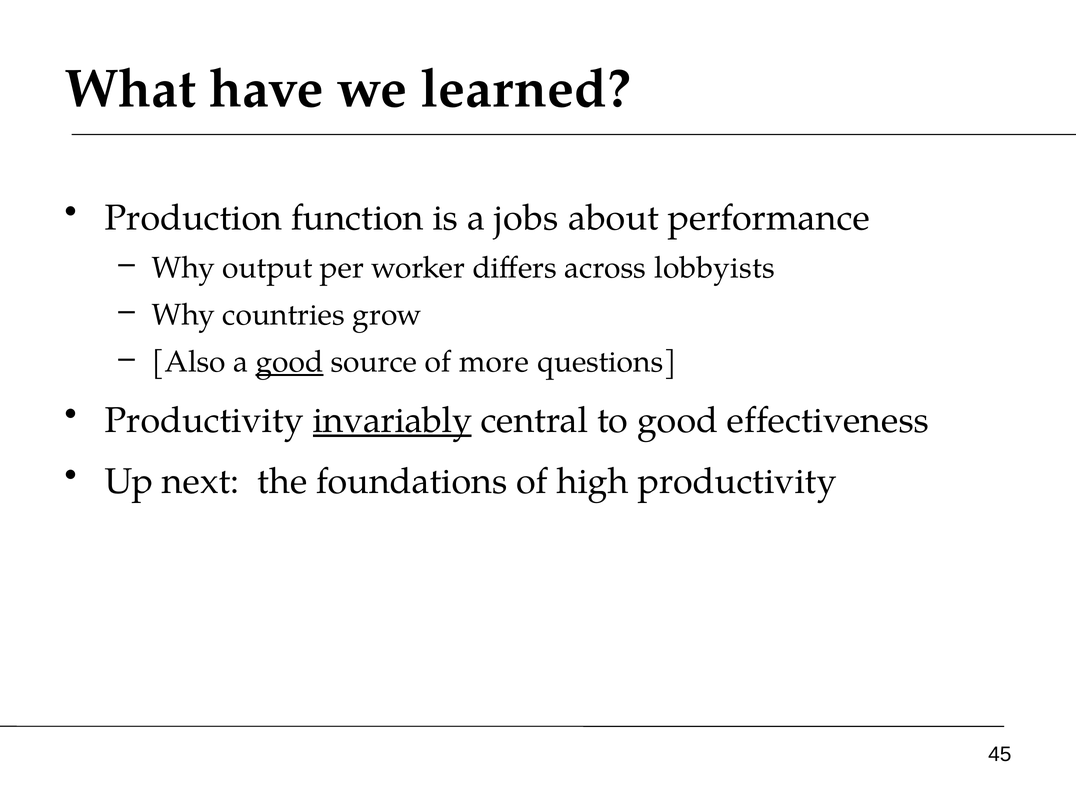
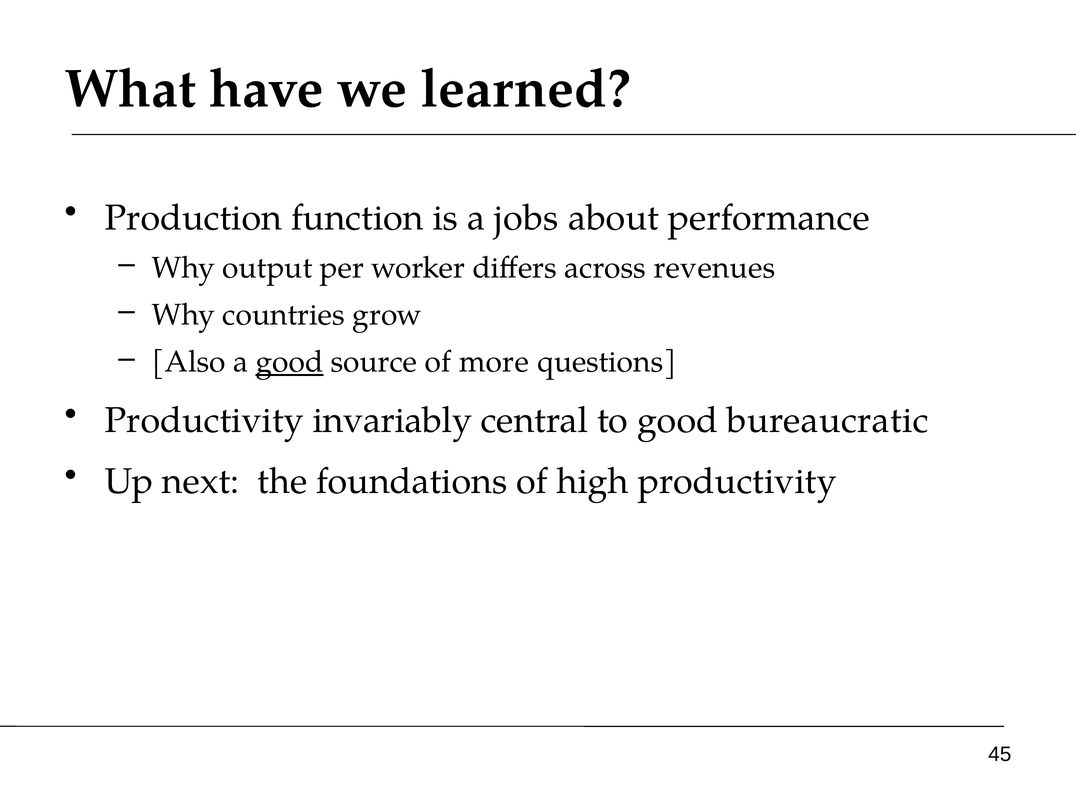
lobbyists: lobbyists -> revenues
invariably underline: present -> none
effectiveness: effectiveness -> bureaucratic
